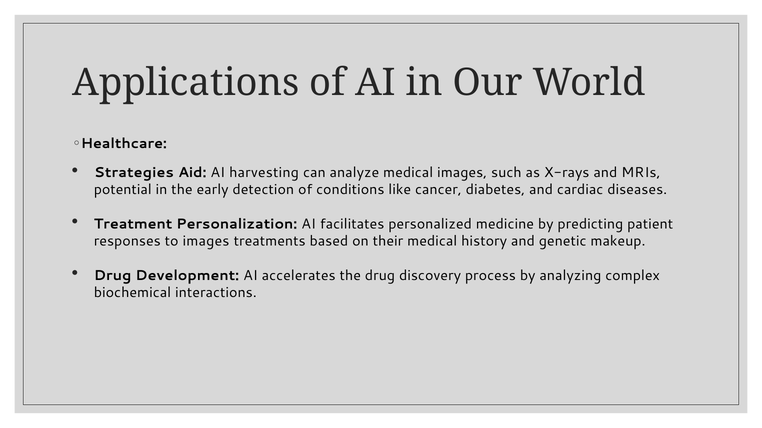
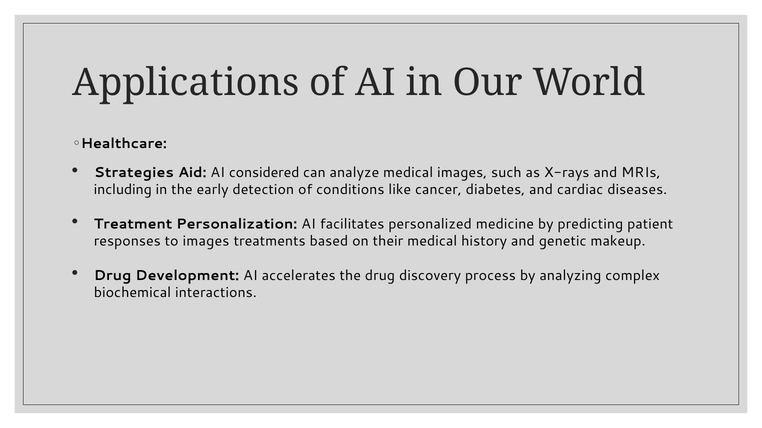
harvesting: harvesting -> considered
potential: potential -> including
